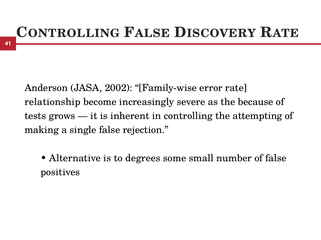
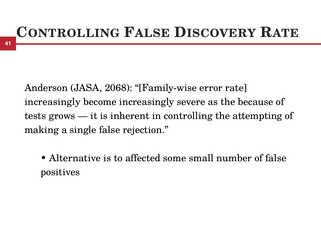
2002: 2002 -> 2068
relationship at (53, 102): relationship -> increasingly
degrees: degrees -> affected
